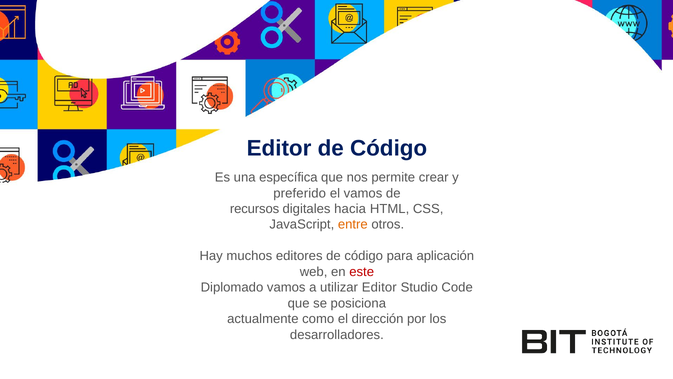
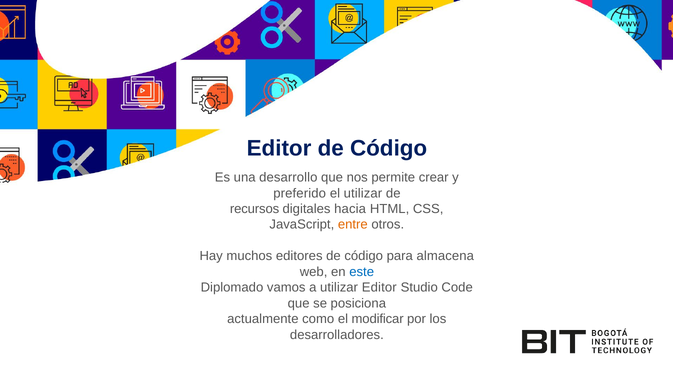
específica: específica -> desarrollo
el vamos: vamos -> utilizar
aplicación: aplicación -> almacena
este colour: red -> blue
dirección: dirección -> modificar
